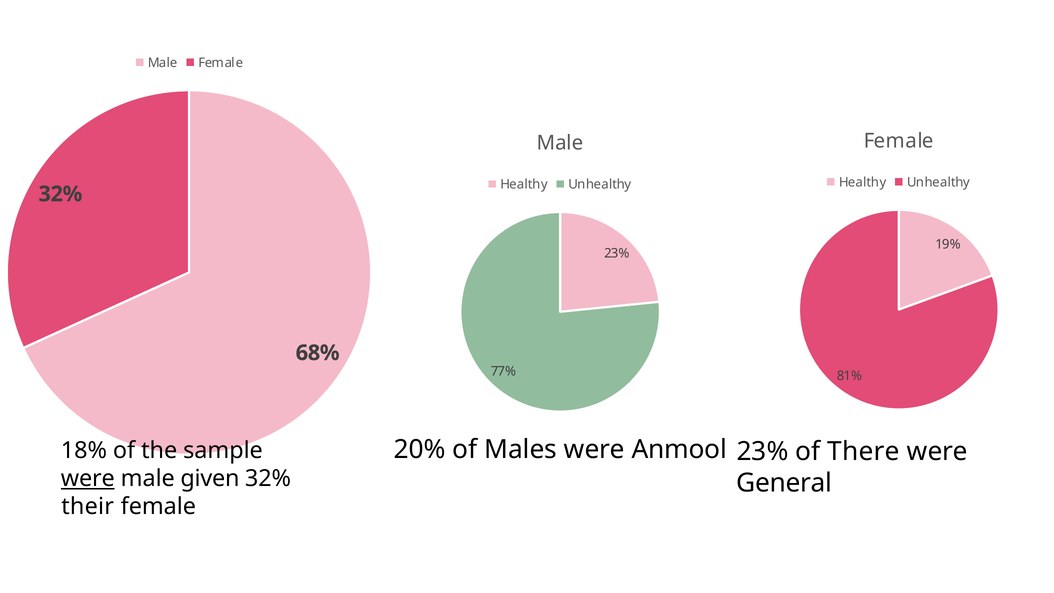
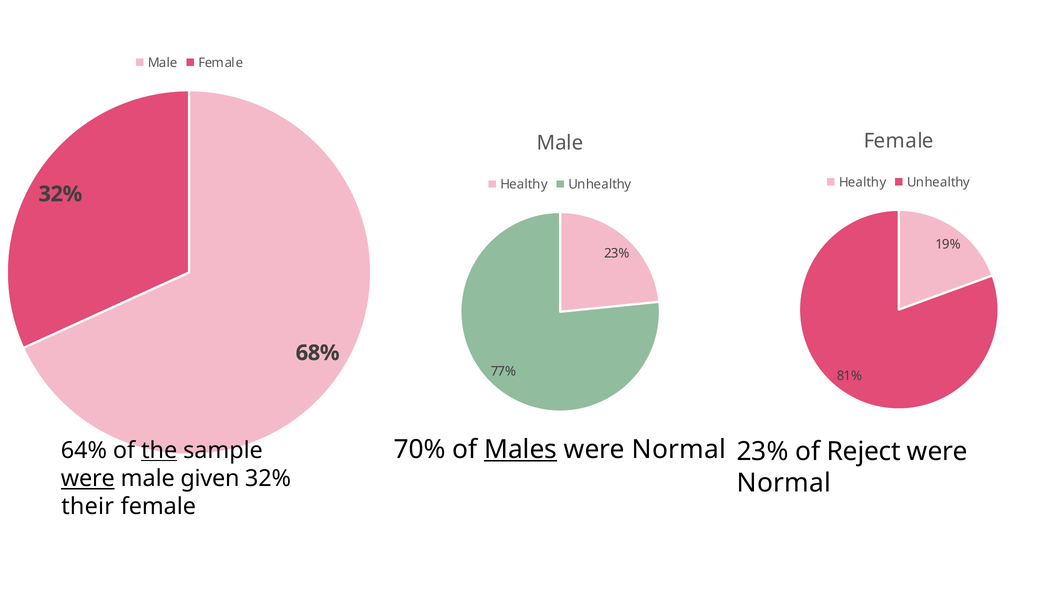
20%: 20% -> 70%
Males underline: none -> present
Anmool at (679, 449): Anmool -> Normal
There: There -> Reject
18%: 18% -> 64%
the underline: none -> present
General at (784, 483): General -> Normal
